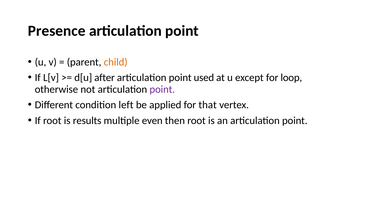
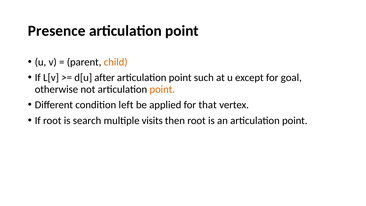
used: used -> such
loop: loop -> goal
point at (162, 89) colour: purple -> orange
results: results -> search
even: even -> visits
